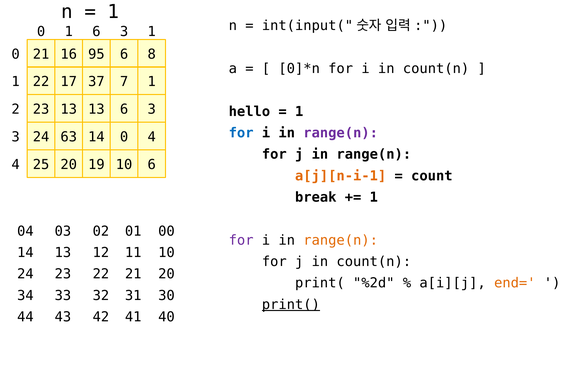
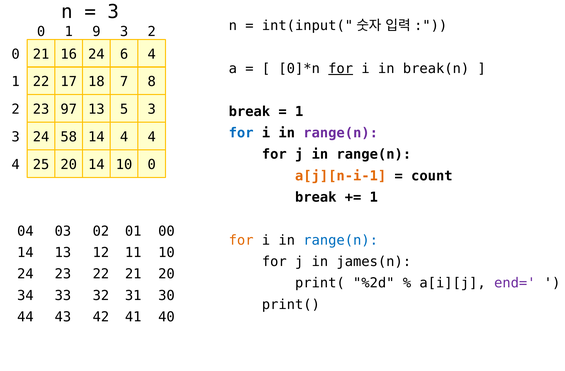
1 at (113, 12): 1 -> 3
1 6: 6 -> 9
3 1: 1 -> 2
16 95: 95 -> 24
6 8: 8 -> 4
for at (341, 69) underline: none -> present
i in count(n: count(n -> break(n
37: 37 -> 18
7 1: 1 -> 8
23 13: 13 -> 97
13 6: 6 -> 5
hello at (249, 112): hello -> break
63: 63 -> 58
14 0: 0 -> 4
20 19: 19 -> 14
10 6: 6 -> 0
for at (241, 240) colour: purple -> orange
range(n at (341, 240) colour: orange -> blue
j in count(n: count(n -> james(n
end= colour: orange -> purple
print( at (291, 305) underline: present -> none
